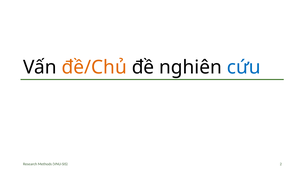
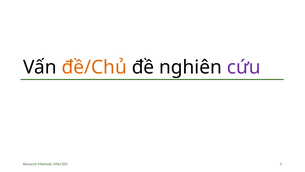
cứu colour: blue -> purple
